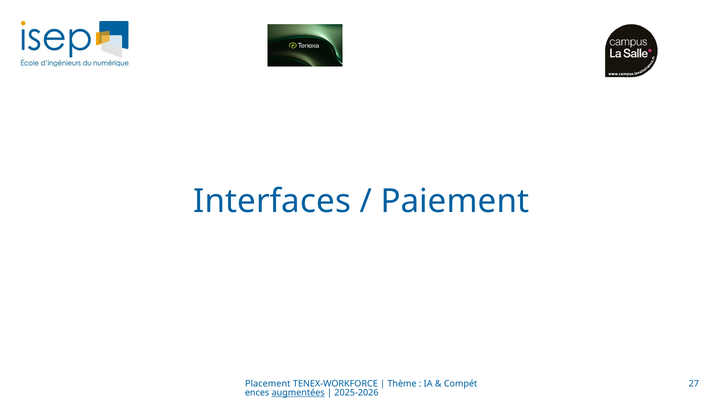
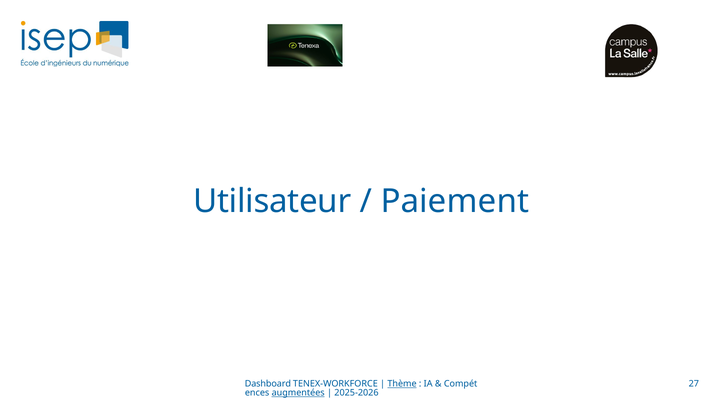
Interfaces: Interfaces -> Utilisateur
Placement: Placement -> Dashboard
Thème underline: none -> present
